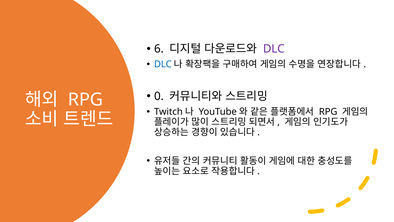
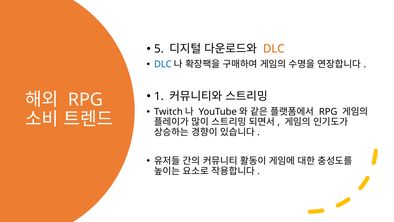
6: 6 -> 5
DLC at (274, 49) colour: purple -> orange
0: 0 -> 1
